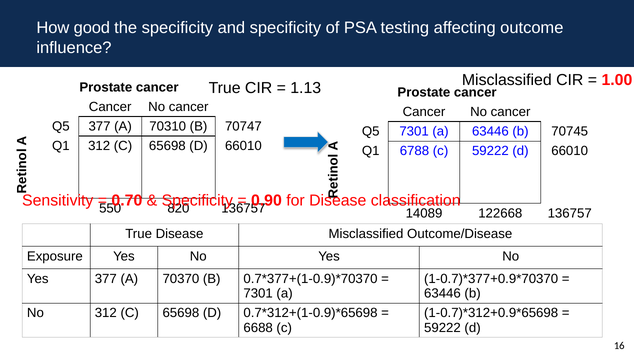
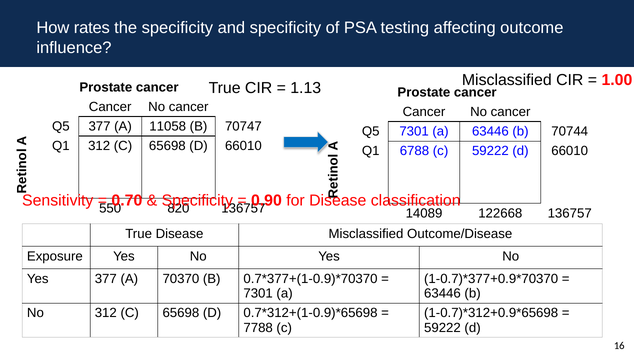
good: good -> rates
70310: 70310 -> 11058
70745: 70745 -> 70744
6688: 6688 -> 7788
